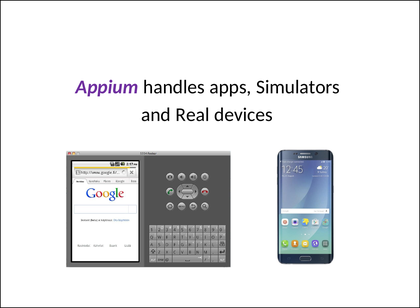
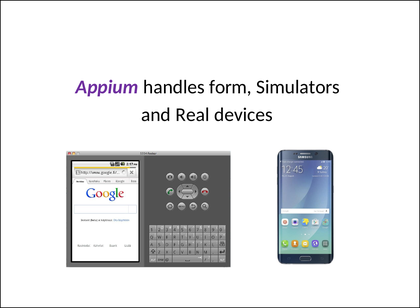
apps: apps -> form
